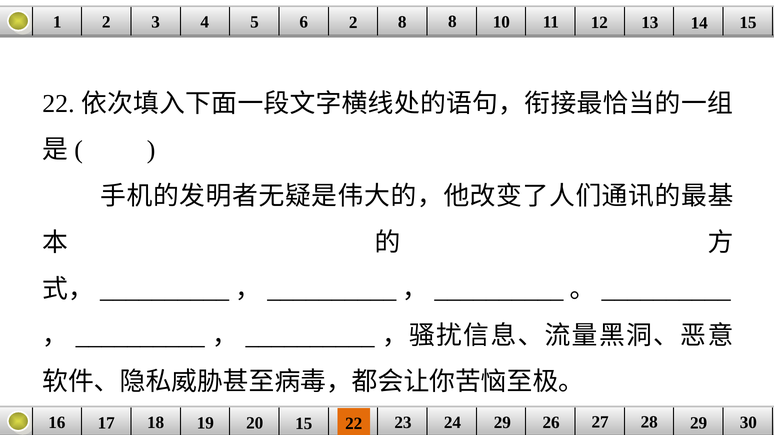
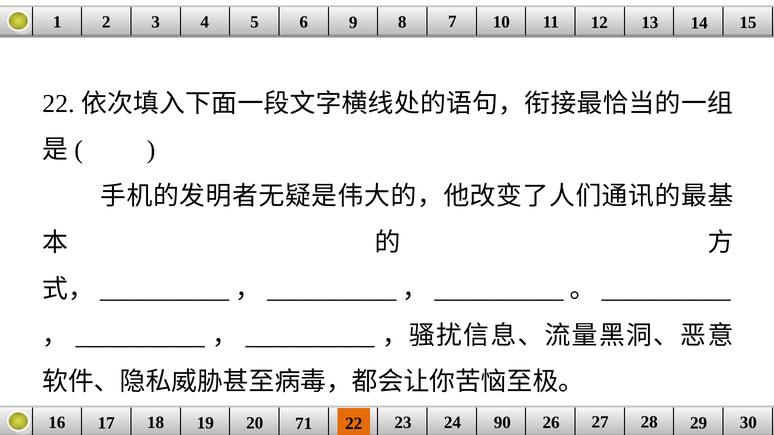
6 2: 2 -> 9
8 8: 8 -> 7
20 15: 15 -> 71
24 29: 29 -> 90
